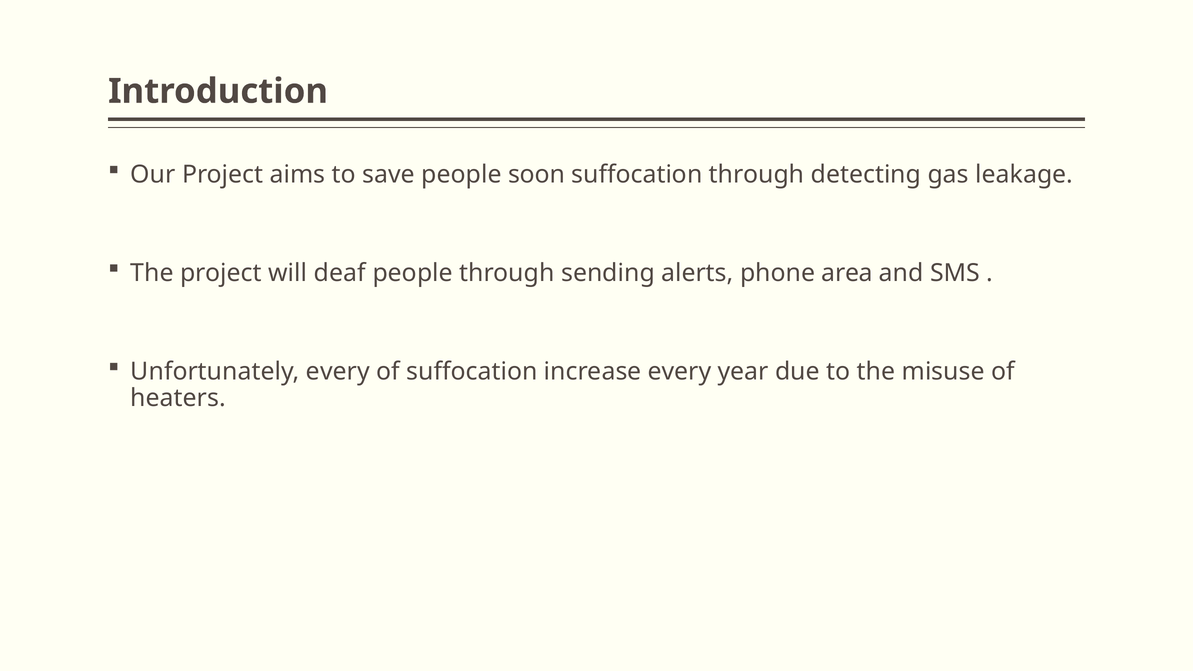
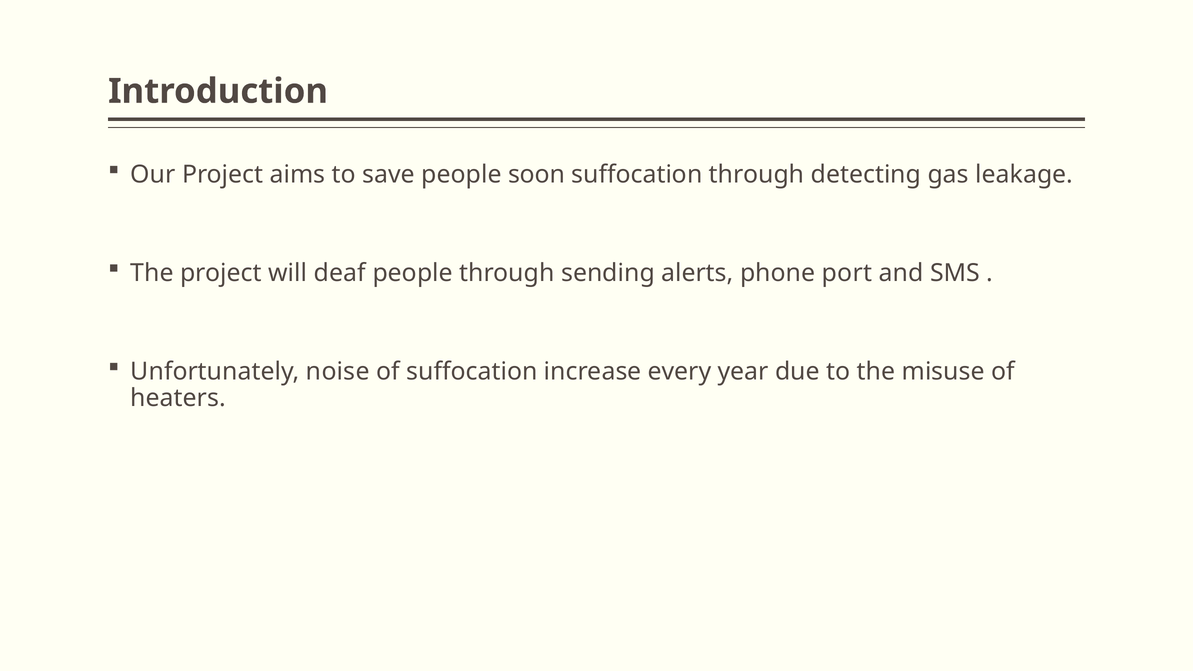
area: area -> port
Unfortunately every: every -> noise
